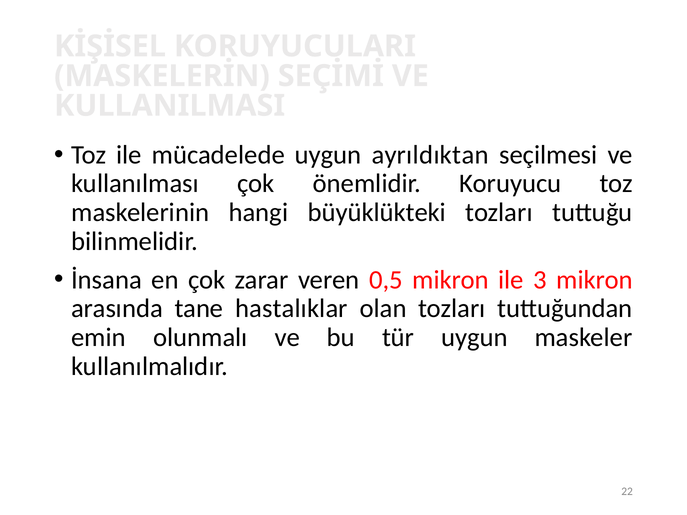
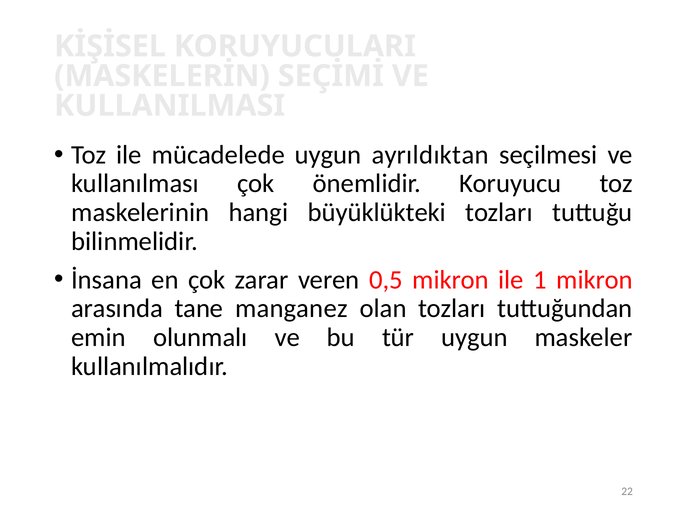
3: 3 -> 1
hastalıklar: hastalıklar -> manganez
